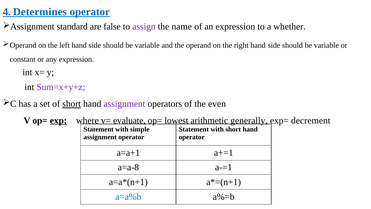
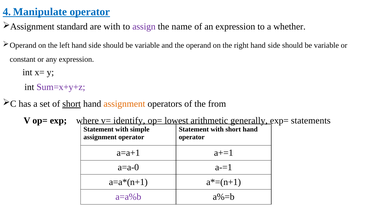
Determines: Determines -> Manipulate
are false: false -> with
assignment at (124, 104) colour: purple -> orange
even: even -> from
exp underline: present -> none
evaluate: evaluate -> identify
decrement: decrement -> statements
a=a-8: a=a-8 -> a=a-0
a=a%b colour: blue -> purple
